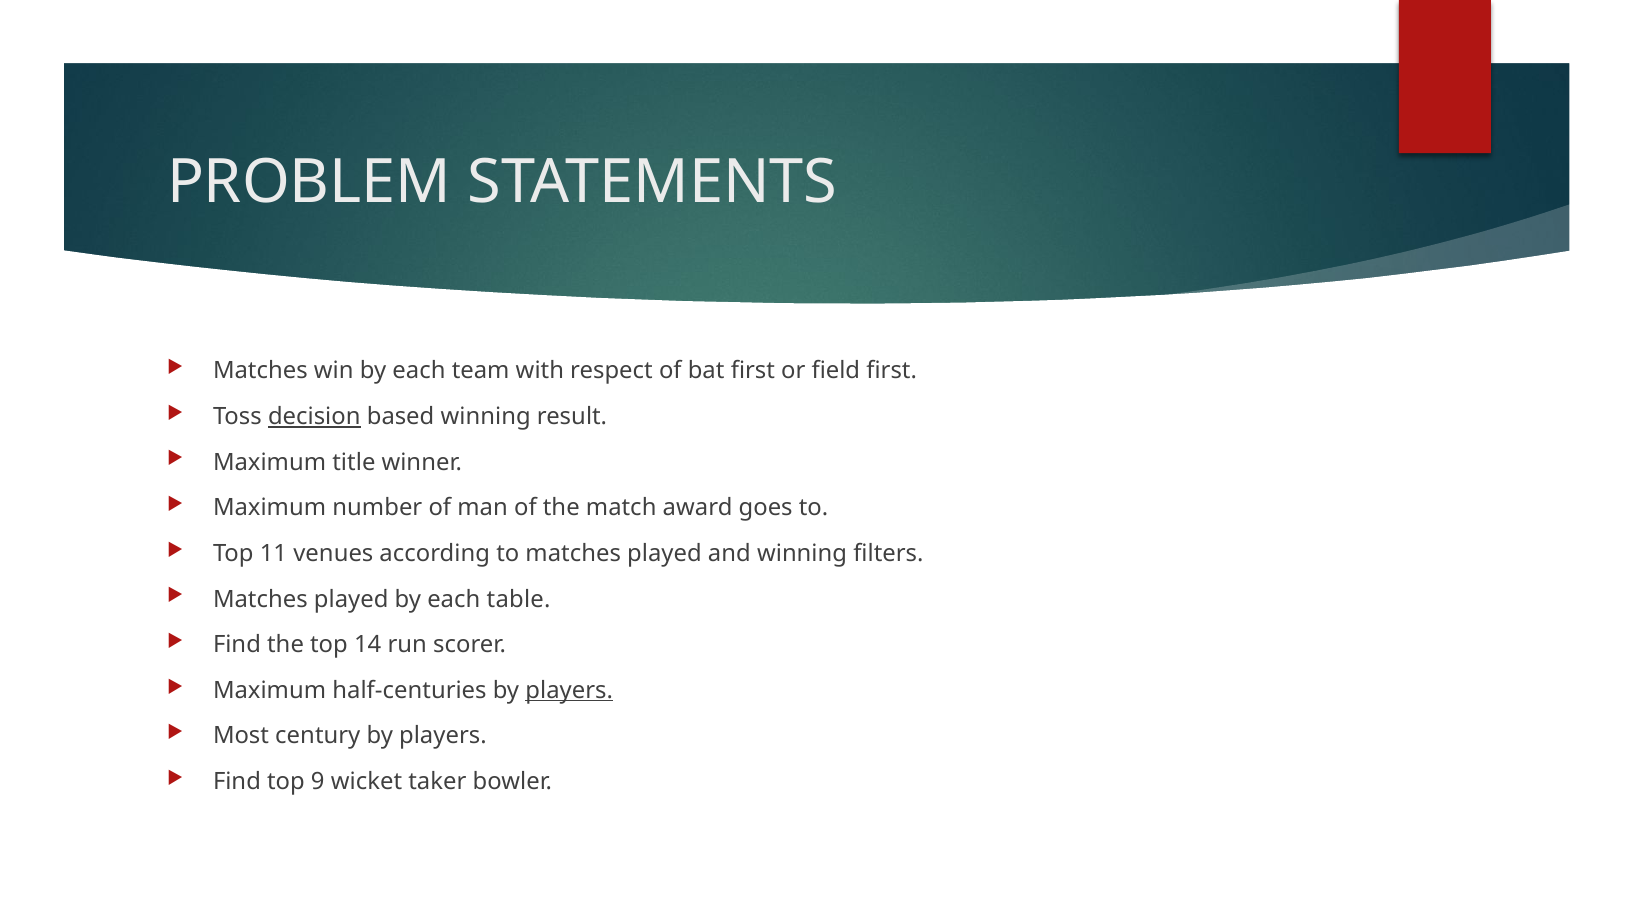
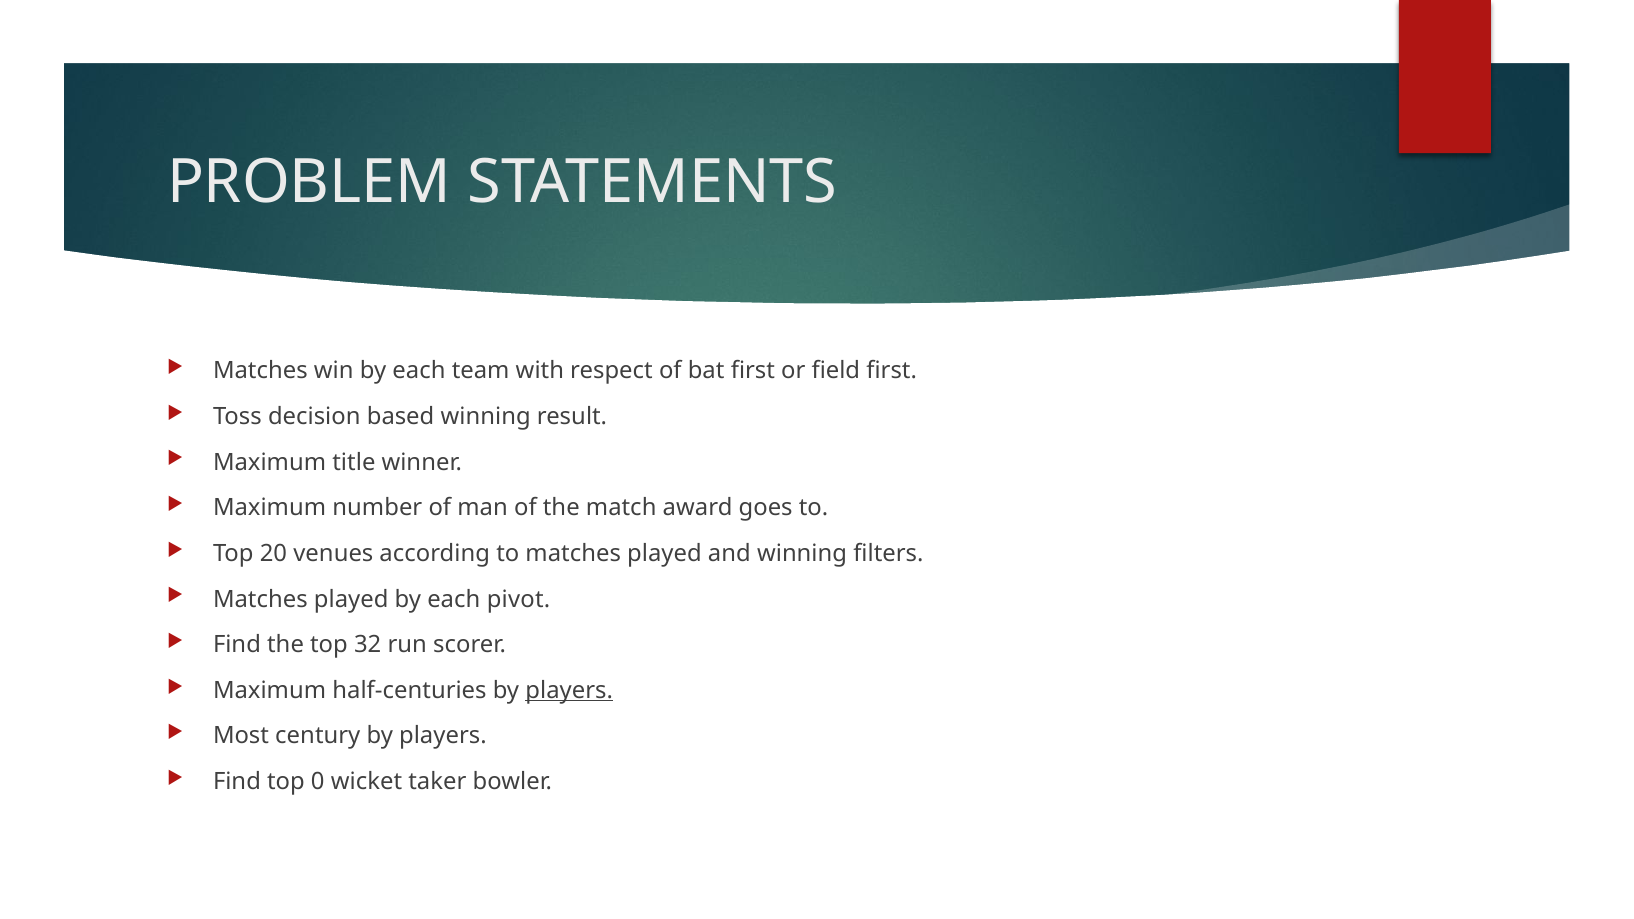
decision underline: present -> none
11: 11 -> 20
table: table -> pivot
14: 14 -> 32
9: 9 -> 0
